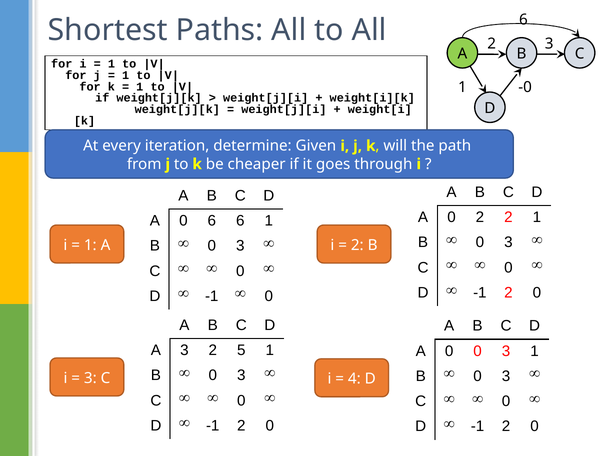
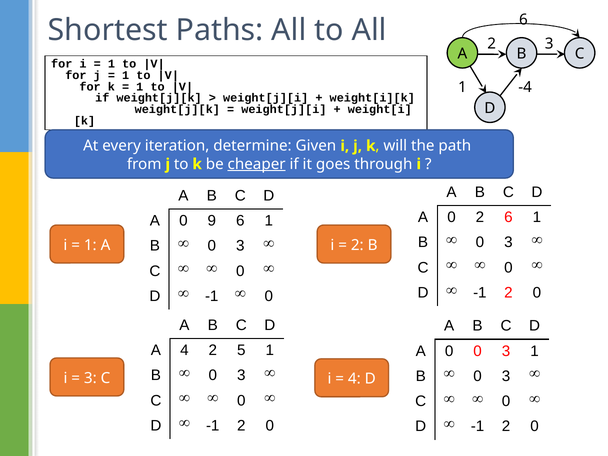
-0: -0 -> -4
cheaper underline: none -> present
0 2 2: 2 -> 6
0 6: 6 -> 9
A 3: 3 -> 4
